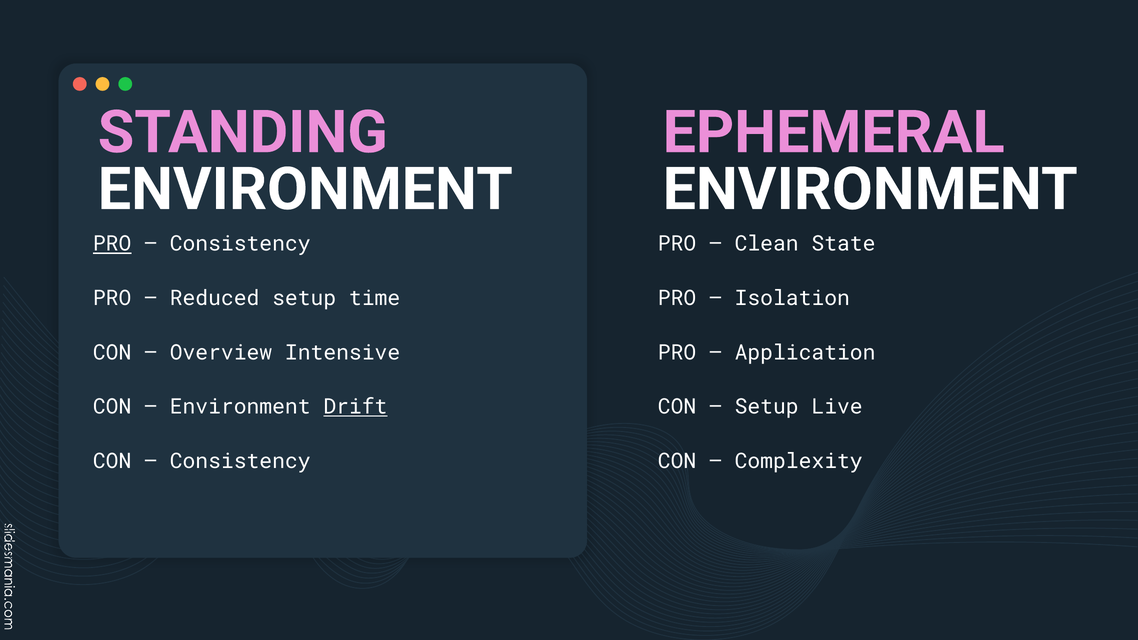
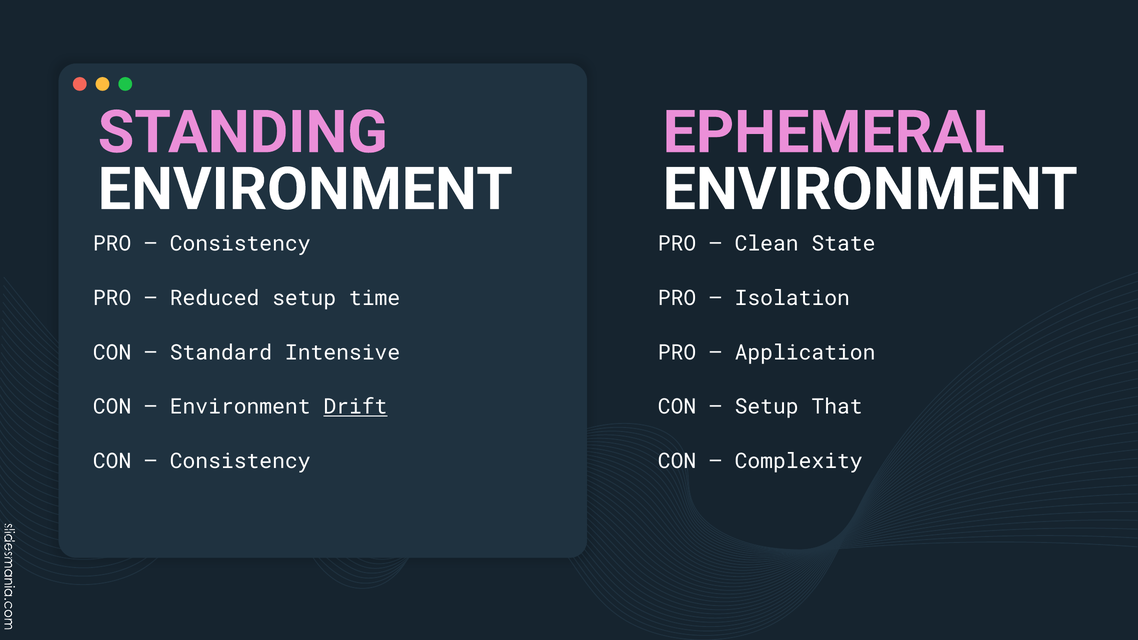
PRO at (112, 244) underline: present -> none
Overview: Overview -> Standard
Live: Live -> That
